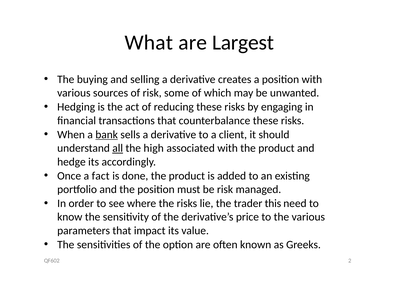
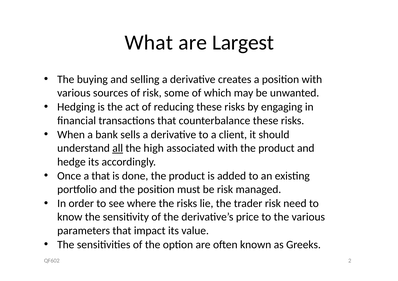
bank underline: present -> none
a fact: fact -> that
trader this: this -> risk
